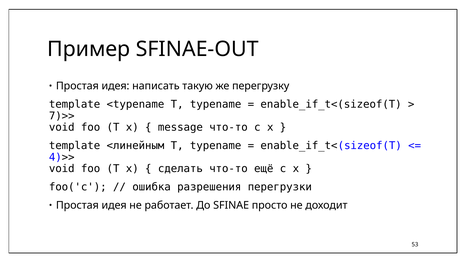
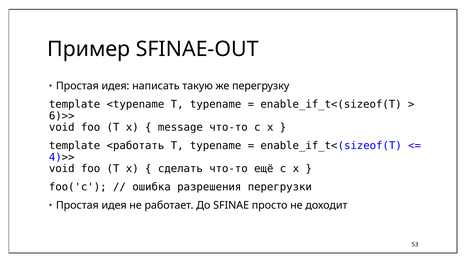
7)>>: 7)>> -> 6)>>
<линейным: <линейным -> <работать
